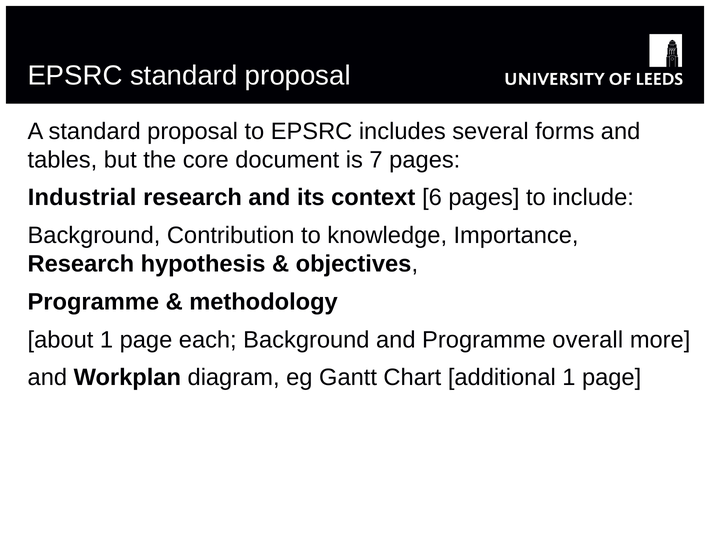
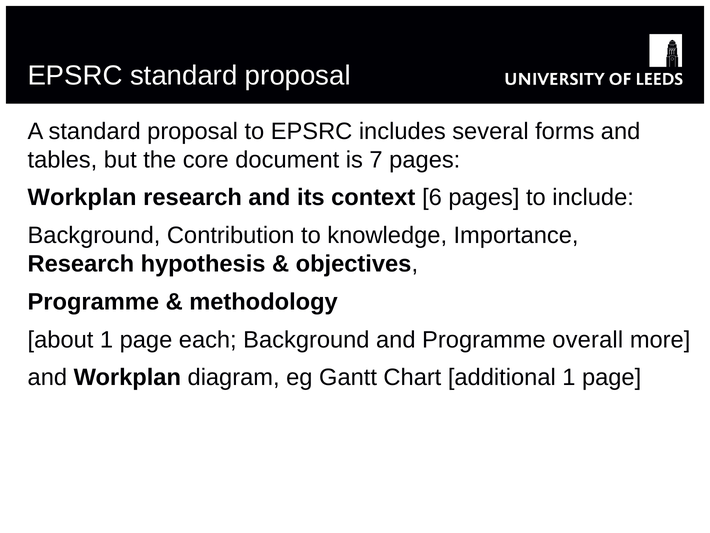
Industrial at (82, 197): Industrial -> Workplan
